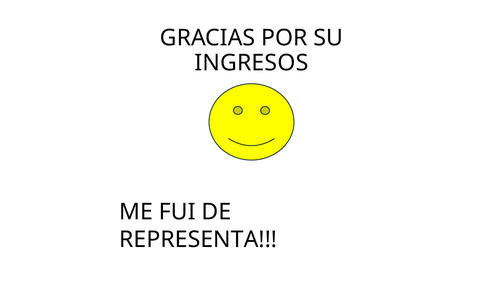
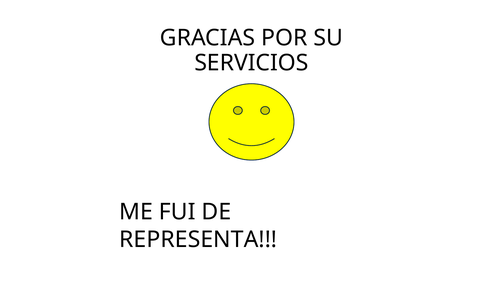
INGRESOS: INGRESOS -> SERVICIOS
